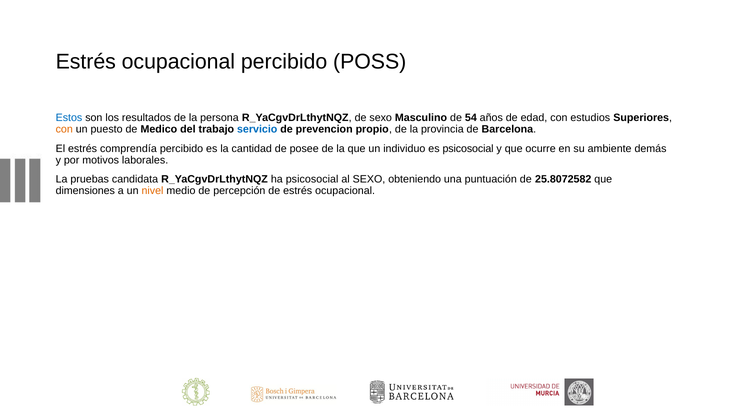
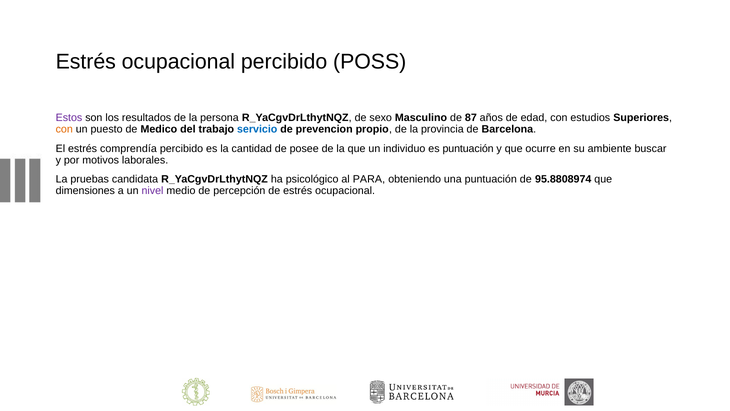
Estos colour: blue -> purple
54: 54 -> 87
es psicosocial: psicosocial -> puntuación
demás: demás -> buscar
ha psicosocial: psicosocial -> psicológico
al SEXO: SEXO -> PARA
25.8072582: 25.8072582 -> 95.8808974
nivel colour: orange -> purple
